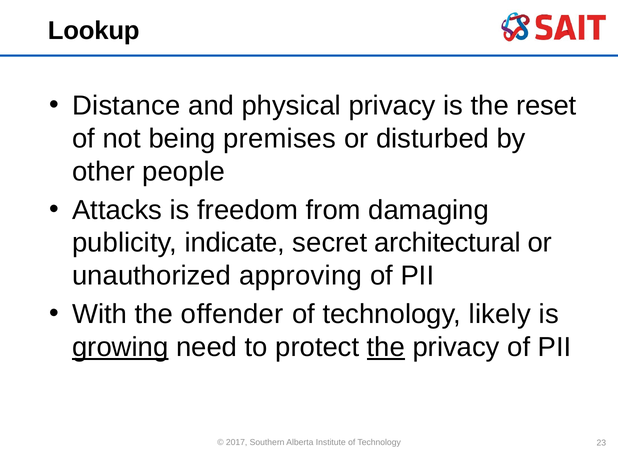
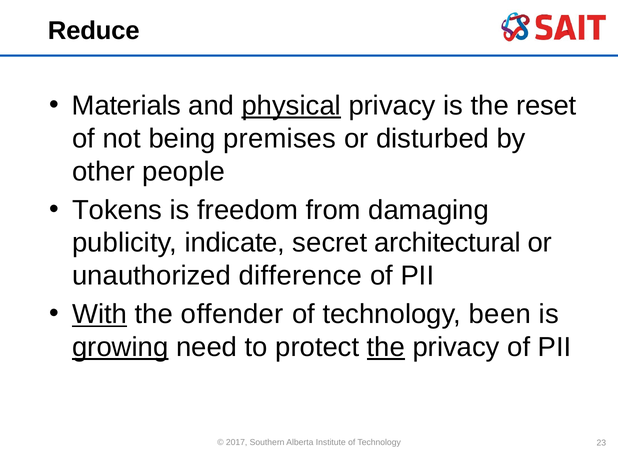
Lookup: Lookup -> Reduce
Distance: Distance -> Materials
physical underline: none -> present
Attacks: Attacks -> Tokens
approving: approving -> difference
With underline: none -> present
likely: likely -> been
